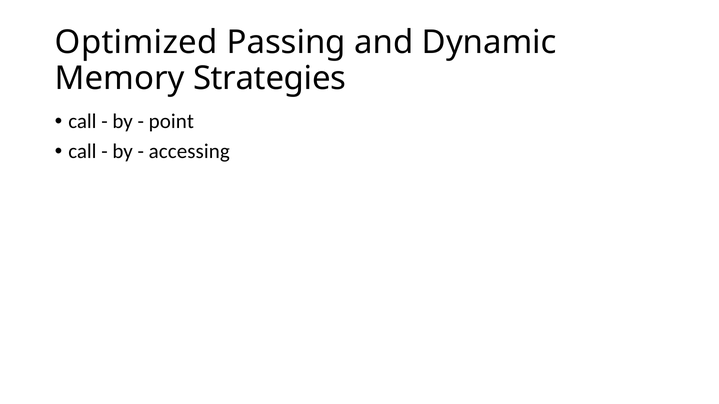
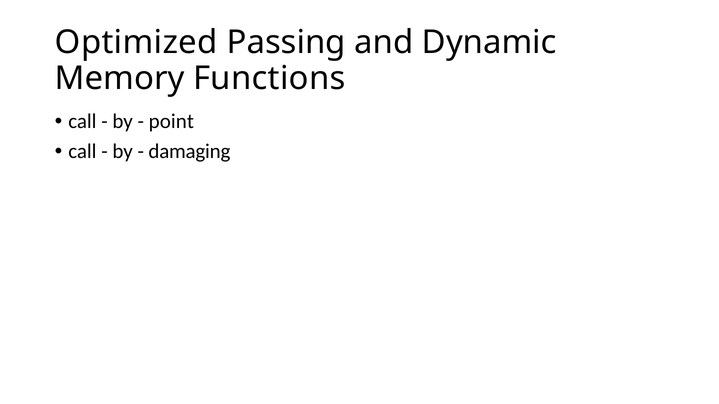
Strategies: Strategies -> Functions
accessing: accessing -> damaging
